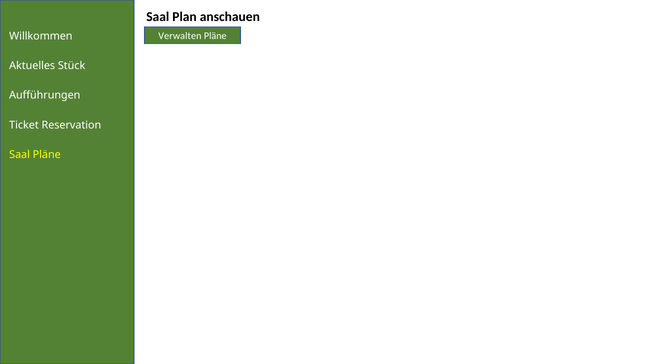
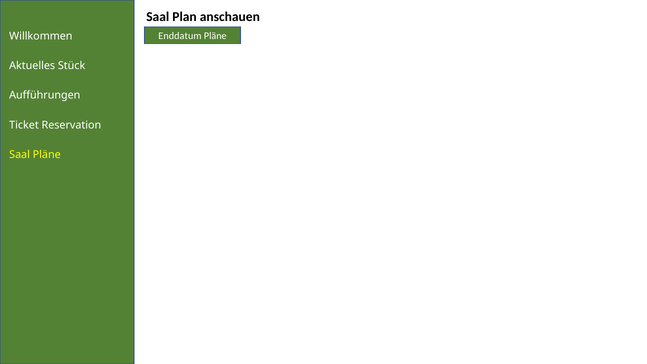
Verwalten: Verwalten -> Enddatum
